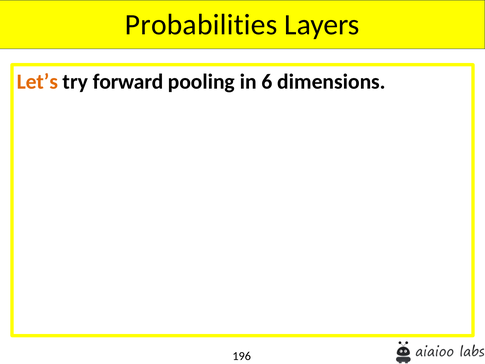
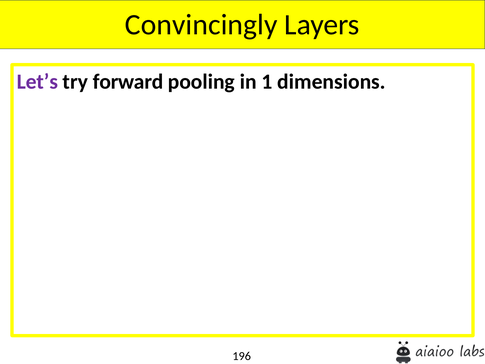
Probabilities: Probabilities -> Convincingly
Let’s colour: orange -> purple
6: 6 -> 1
